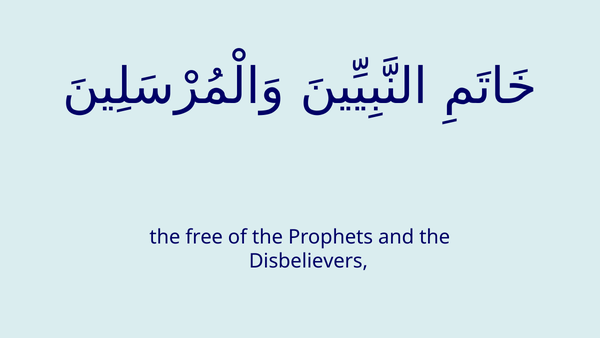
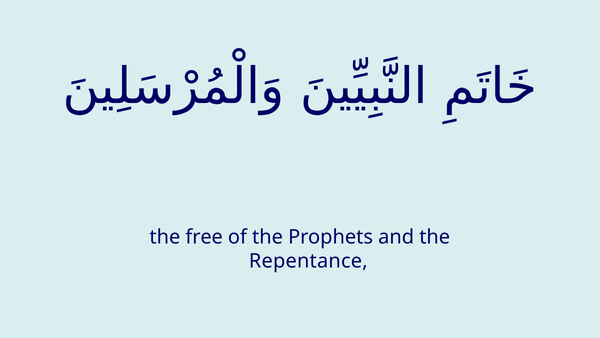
Disbelievers: Disbelievers -> Repentance
